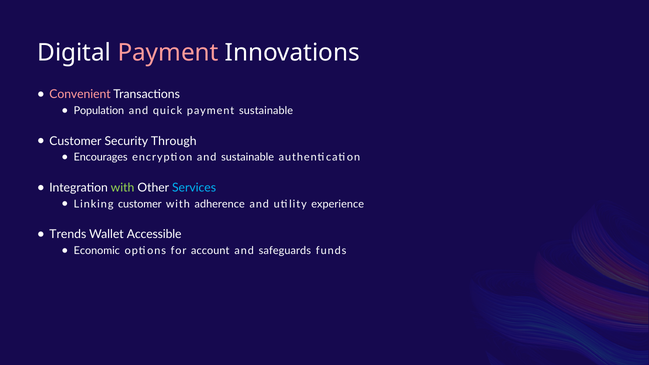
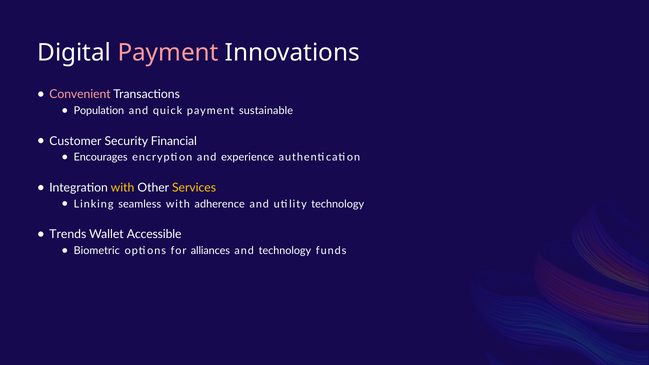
Through: Through -> Financial
and sustainable: sustainable -> experience
with at (123, 188) colour: light green -> yellow
Services colour: light blue -> yellow
Linking customer: customer -> seamless
utility experience: experience -> technology
Economic: Economic -> Biometric
account: account -> alliances
and safeguards: safeguards -> technology
